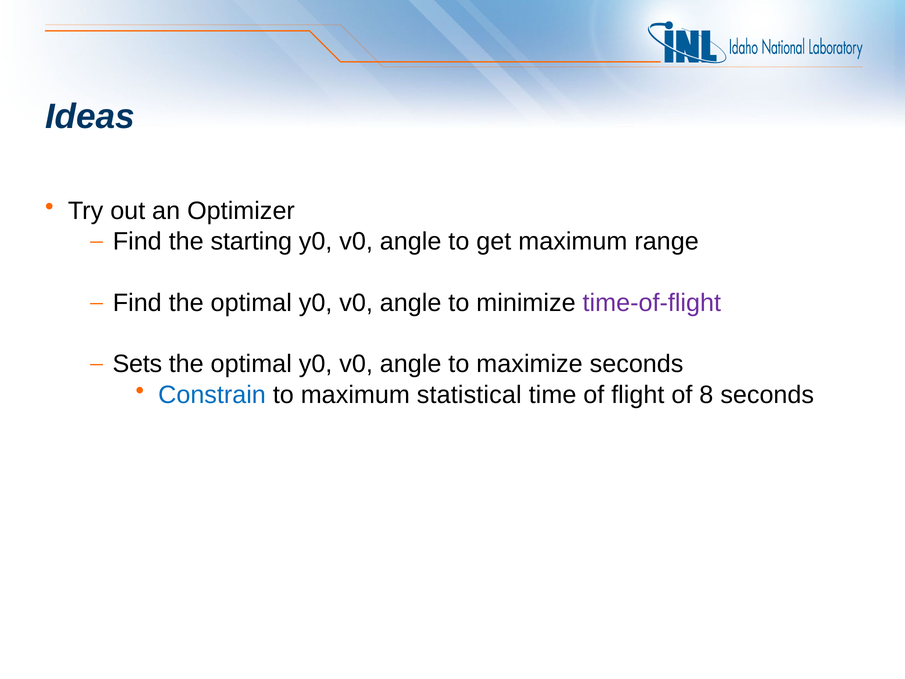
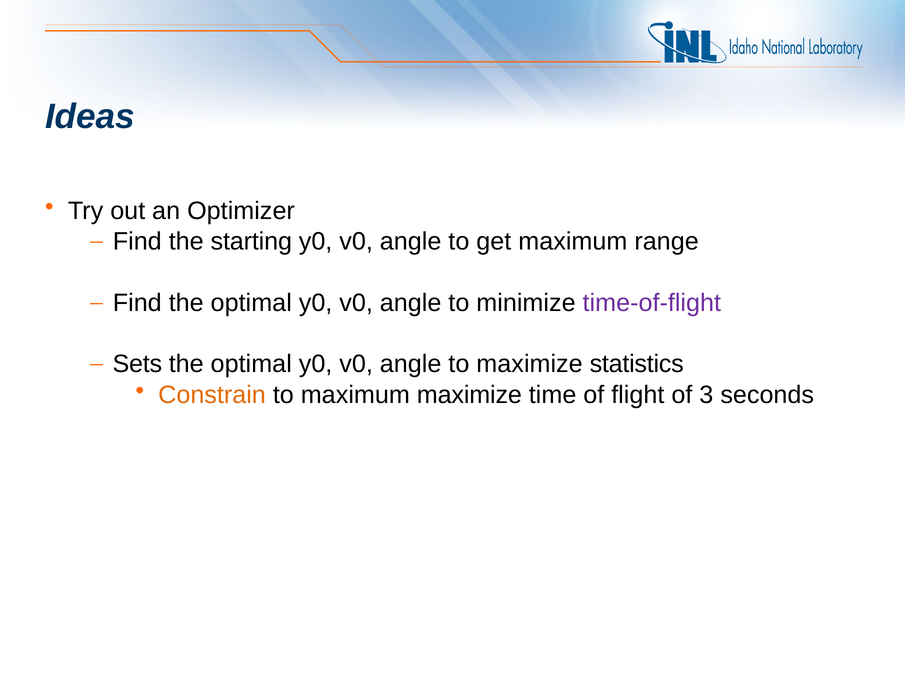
maximize seconds: seconds -> statistics
Constrain colour: blue -> orange
maximum statistical: statistical -> maximize
8: 8 -> 3
